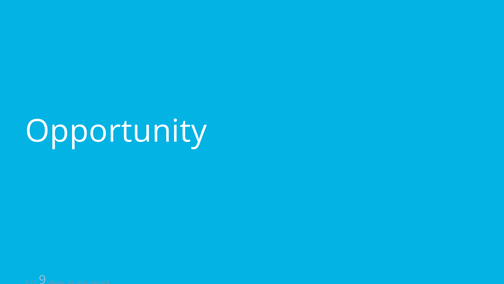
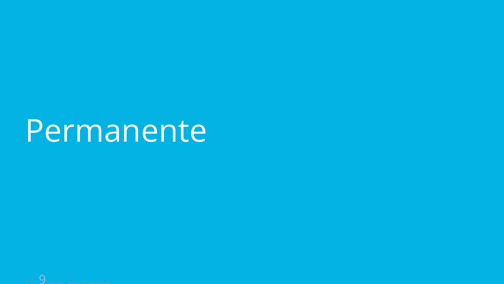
Opportunity: Opportunity -> Permanente
